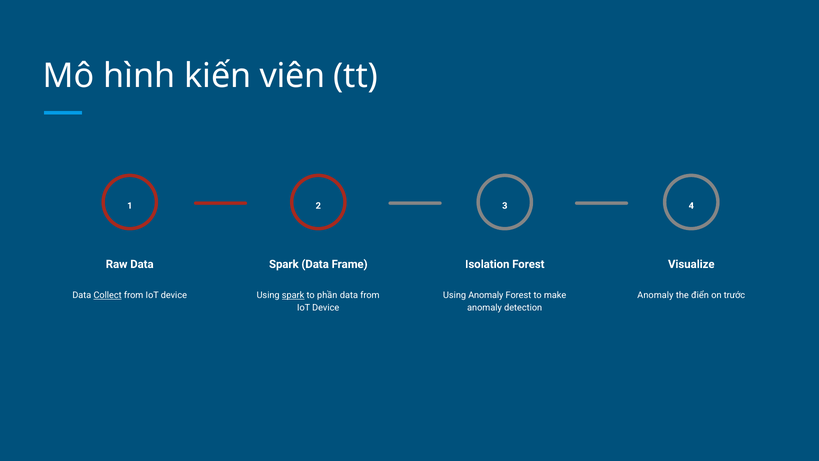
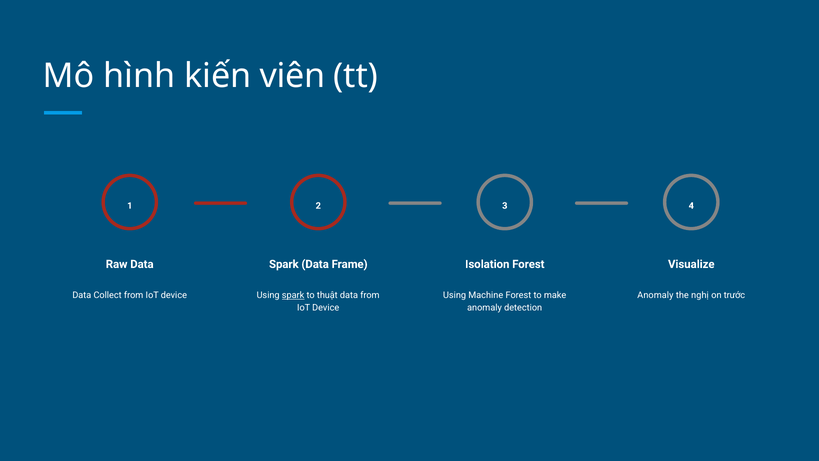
Collect underline: present -> none
phần: phần -> thuật
Using Anomaly: Anomaly -> Machine
điển: điển -> nghị
